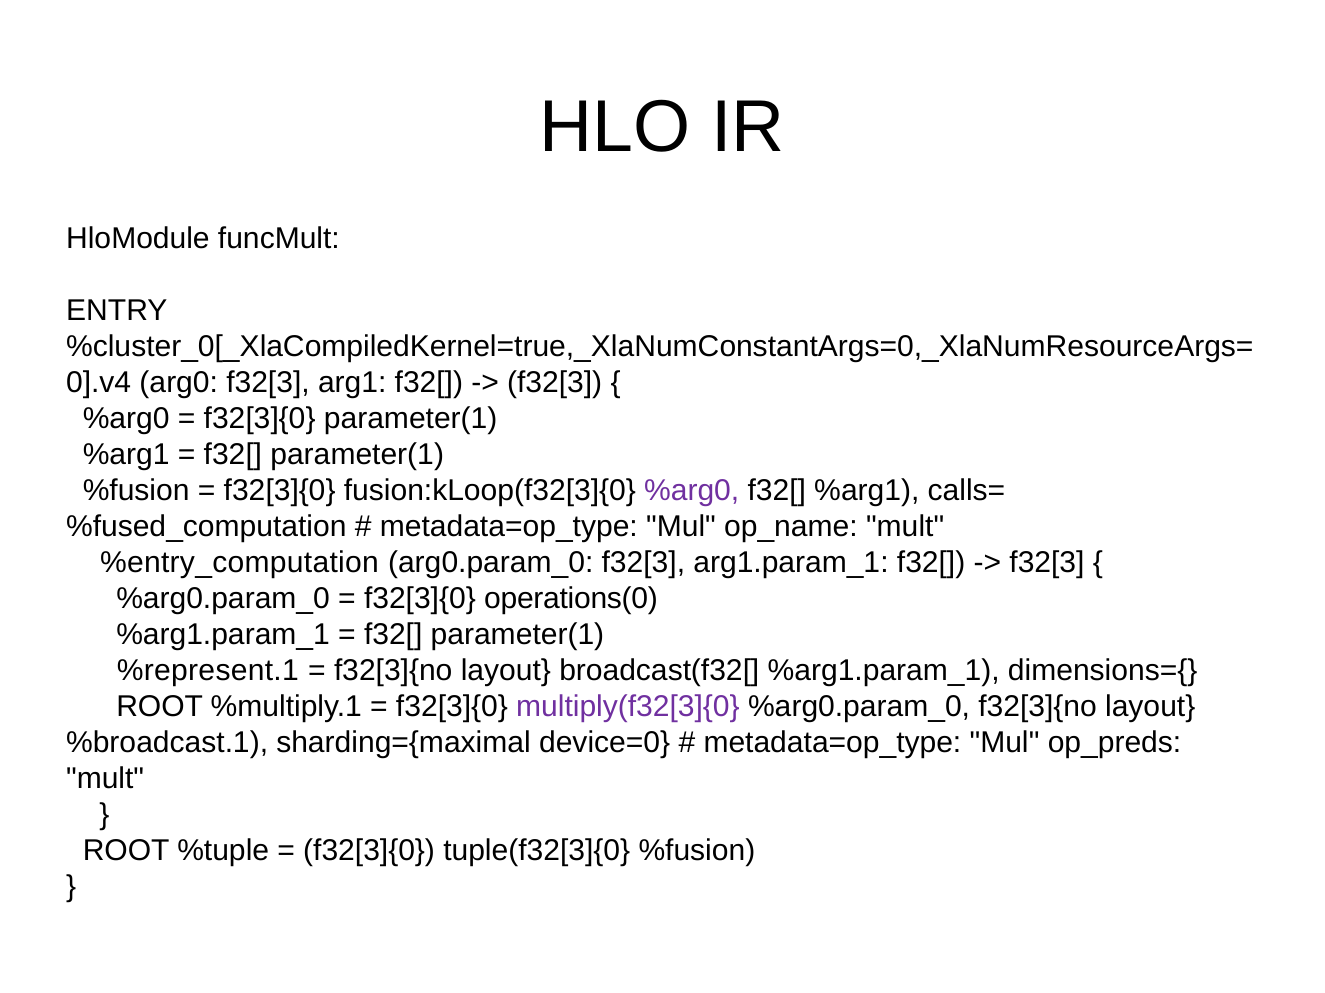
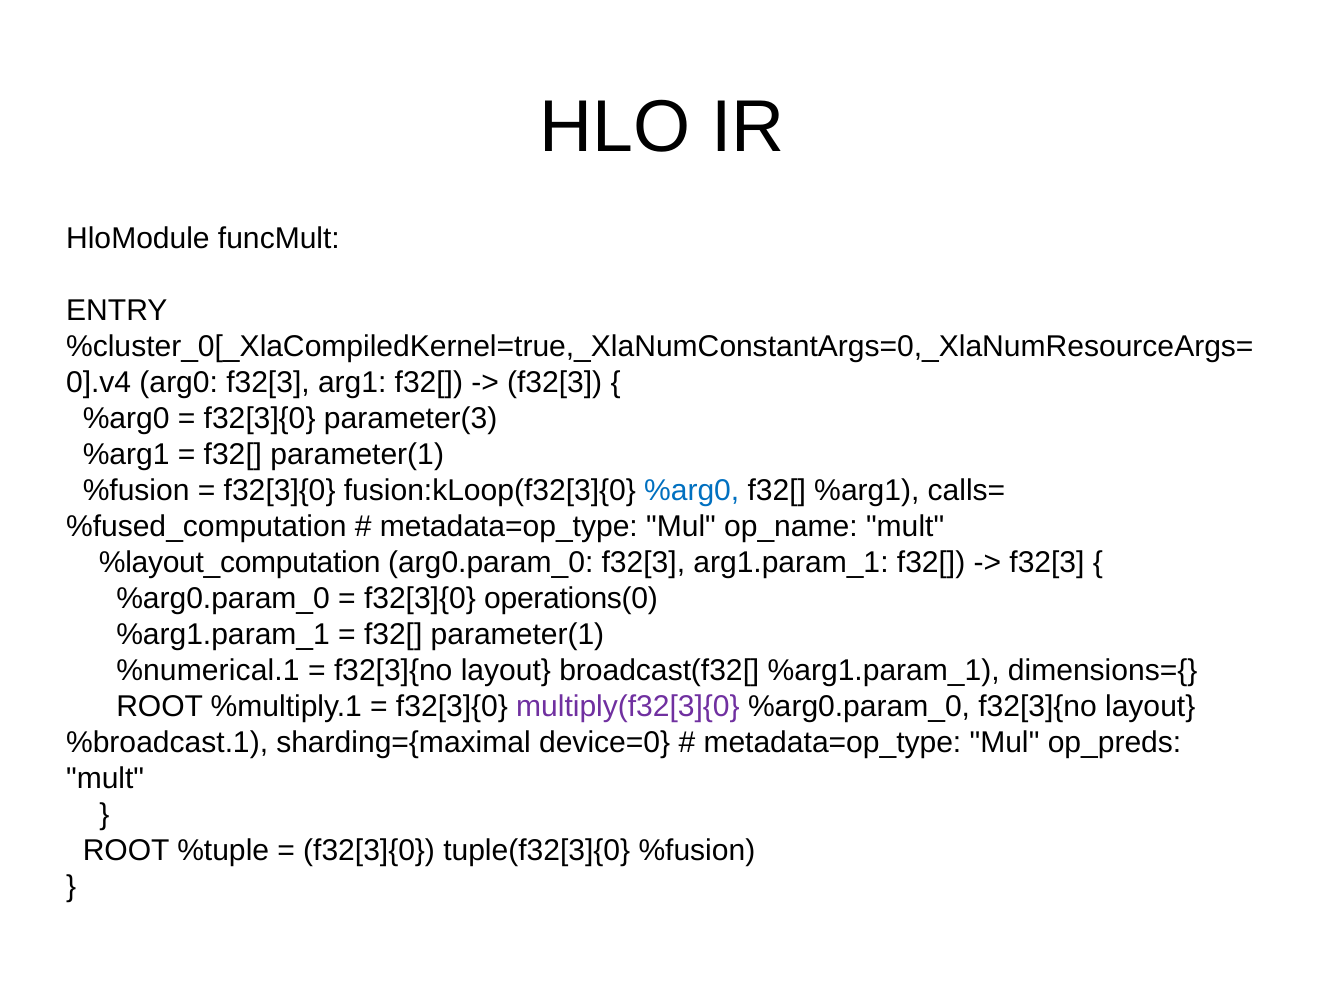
f32[3]{0 parameter(1: parameter(1 -> parameter(3
%arg0 at (692, 491) colour: purple -> blue
%entry_computation: %entry_computation -> %layout_computation
%represent.1: %represent.1 -> %numerical.1
